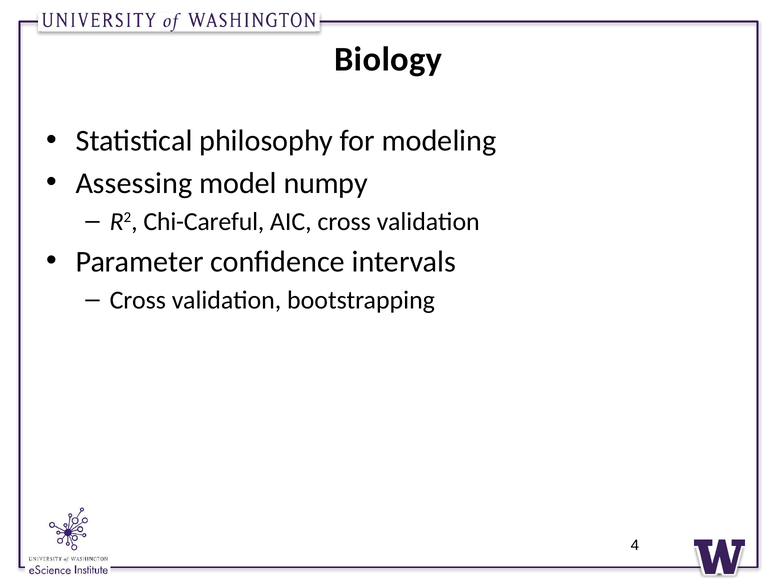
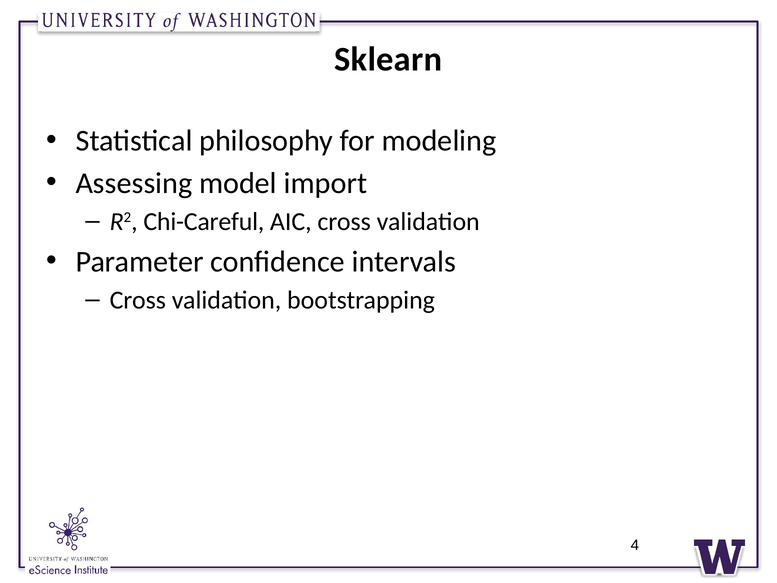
Biology: Biology -> Sklearn
numpy: numpy -> import
